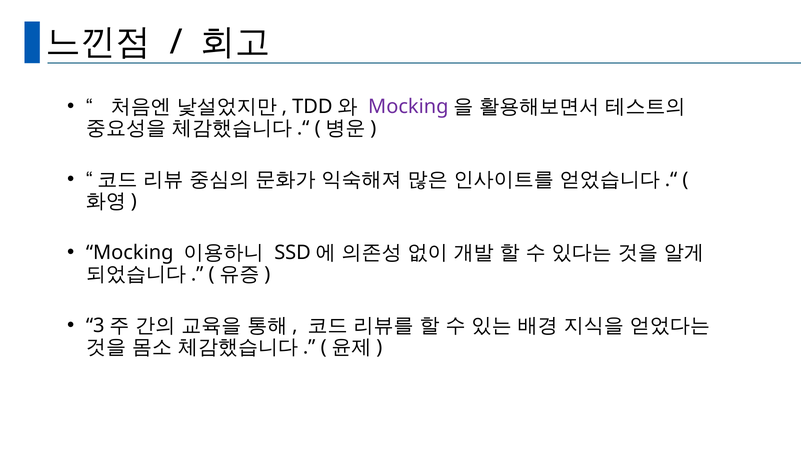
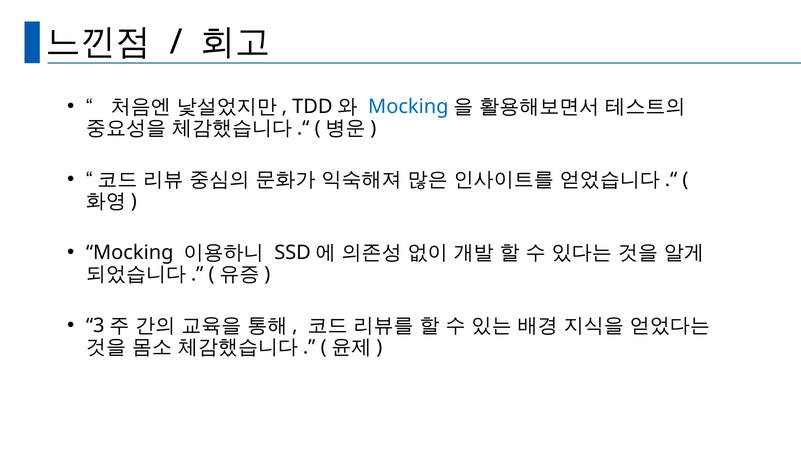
Mocking at (408, 107) colour: purple -> blue
